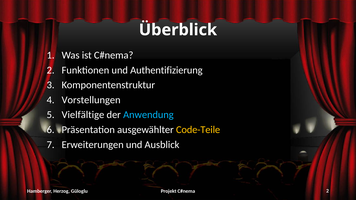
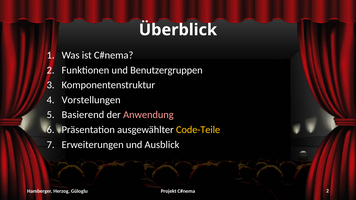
Authentifizierung: Authentifizierung -> Benutzergruppen
Vielfältige: Vielfältige -> Basierend
Anwendung colour: light blue -> pink
